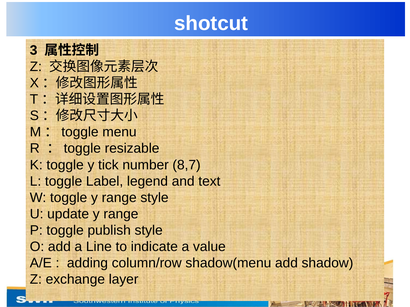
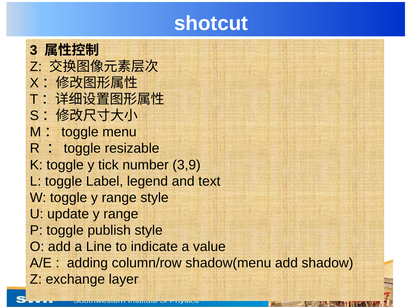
8,7: 8,7 -> 3,9
